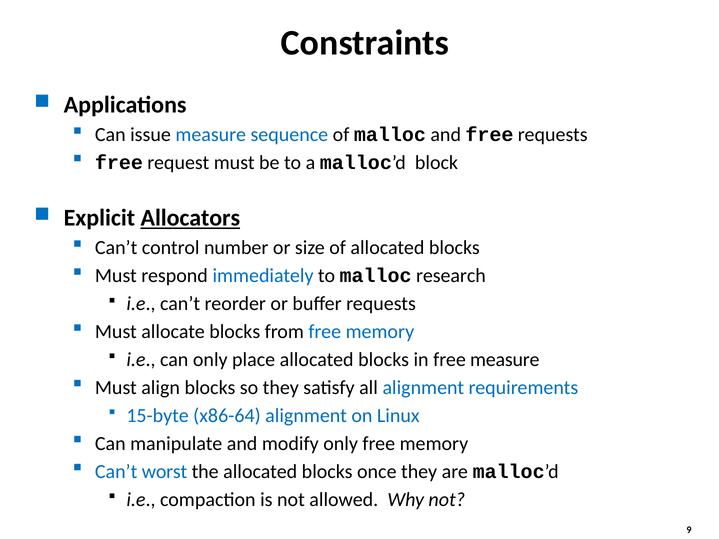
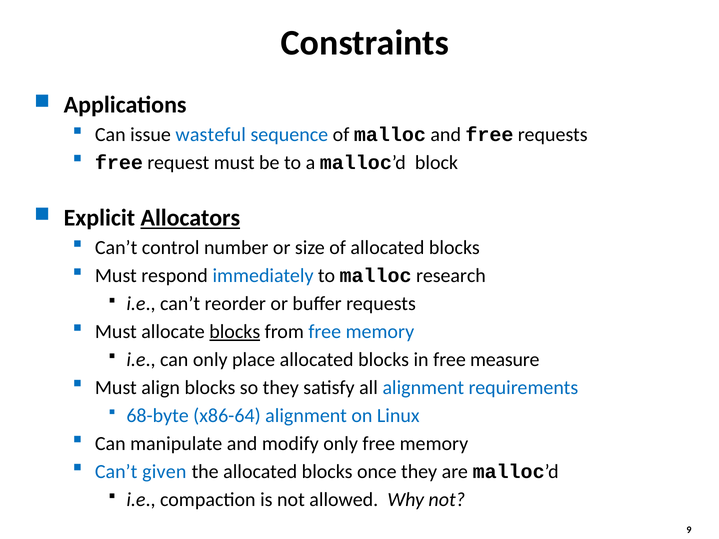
issue measure: measure -> wasteful
blocks at (235, 332) underline: none -> present
15-byte: 15-byte -> 68-byte
worst: worst -> given
